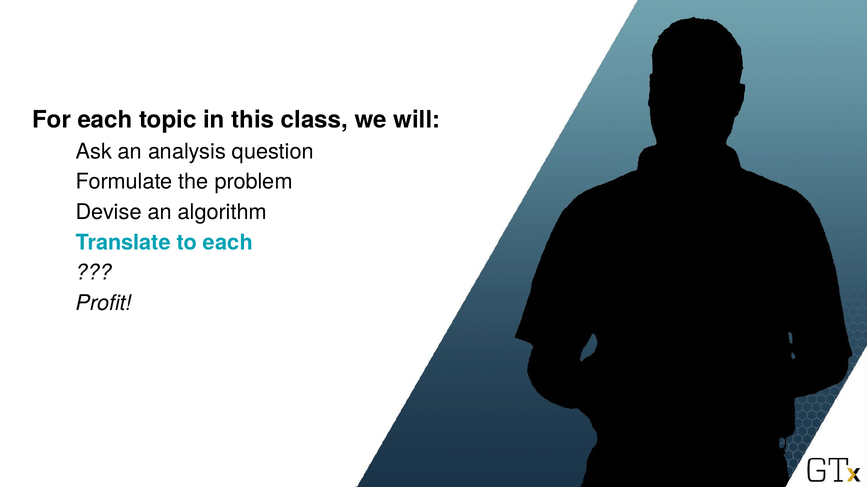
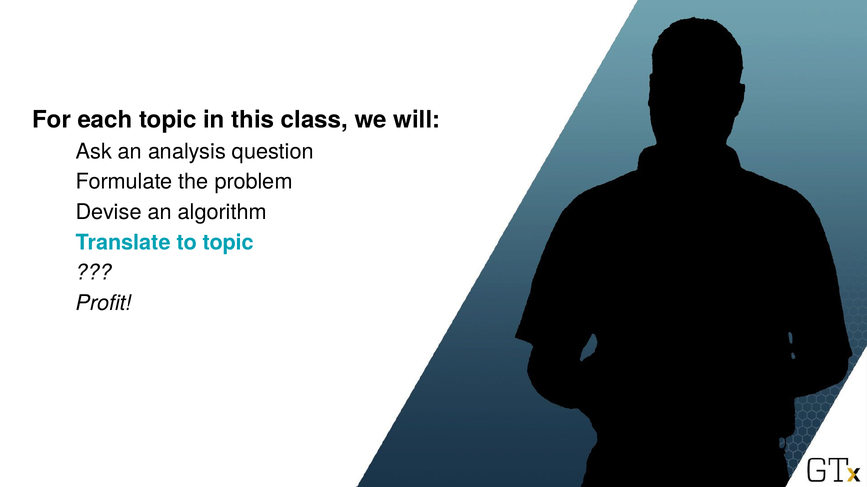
to each: each -> topic
